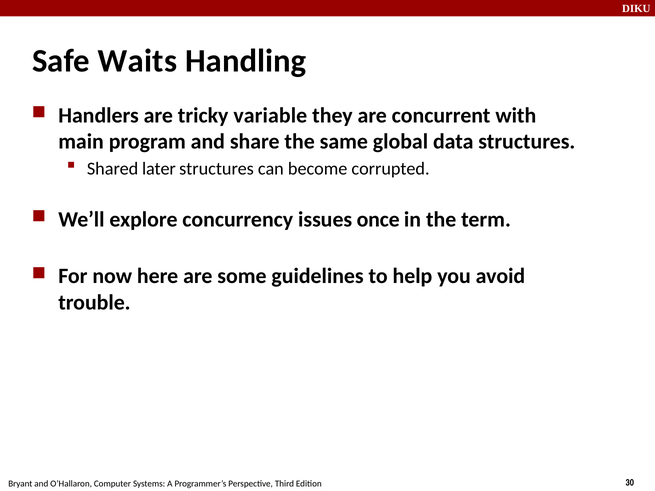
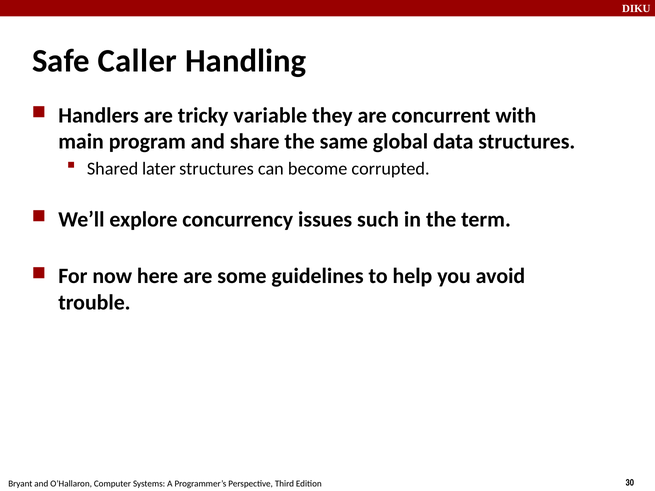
Waits: Waits -> Caller
once: once -> such
